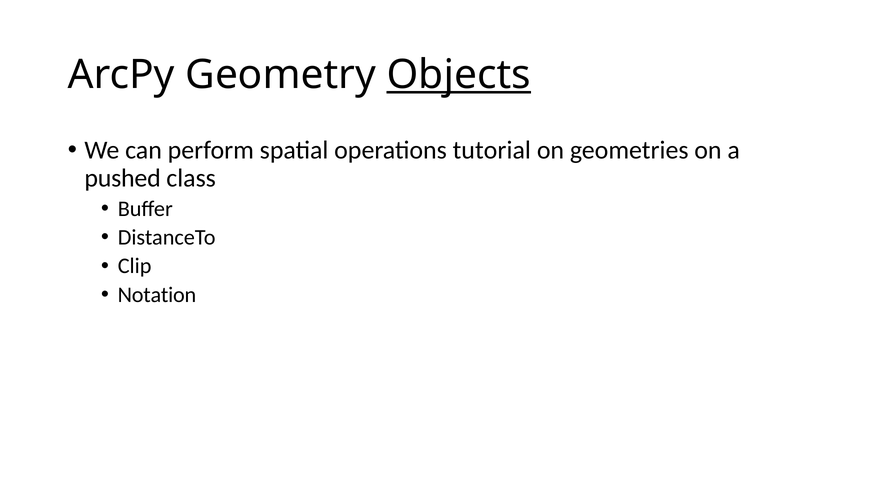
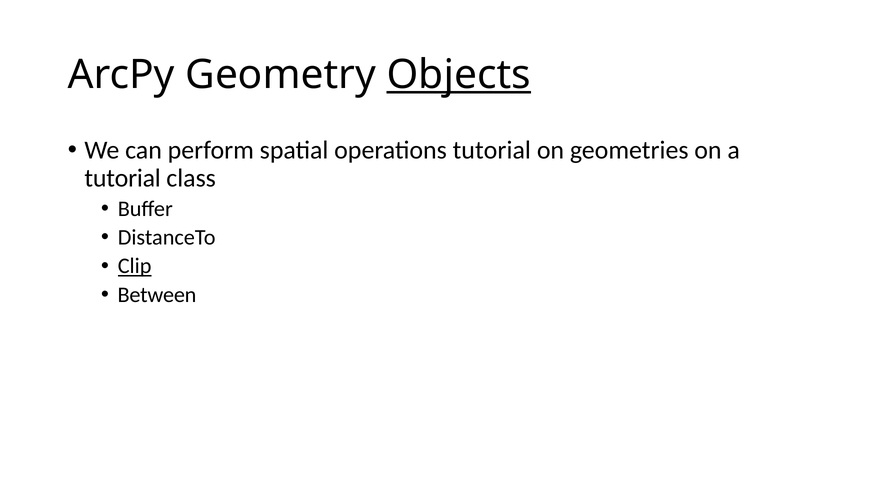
pushed at (123, 178): pushed -> tutorial
Clip underline: none -> present
Notation: Notation -> Between
